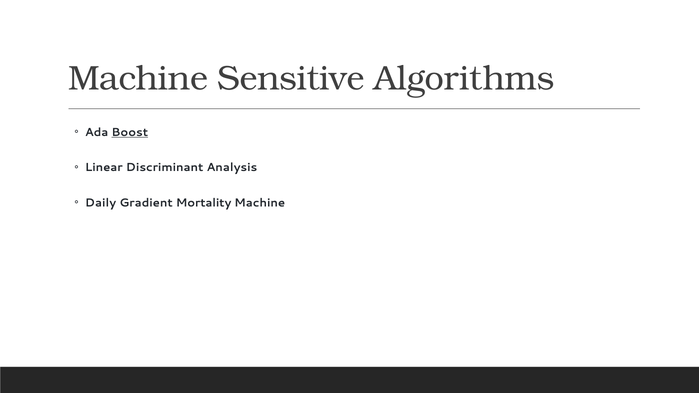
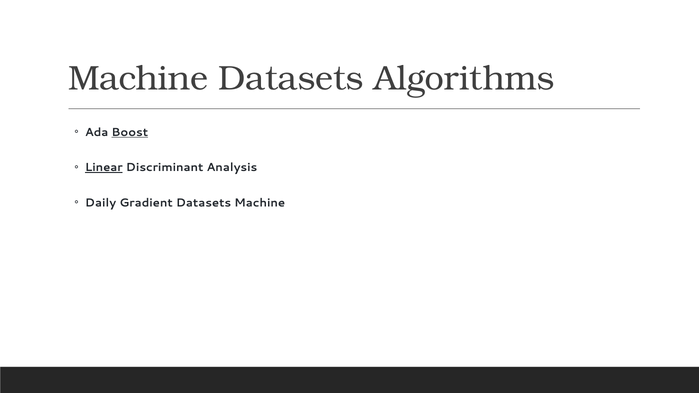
Machine Sensitive: Sensitive -> Datasets
Linear underline: none -> present
Gradient Mortality: Mortality -> Datasets
